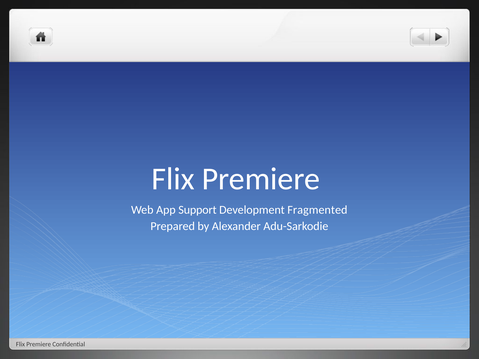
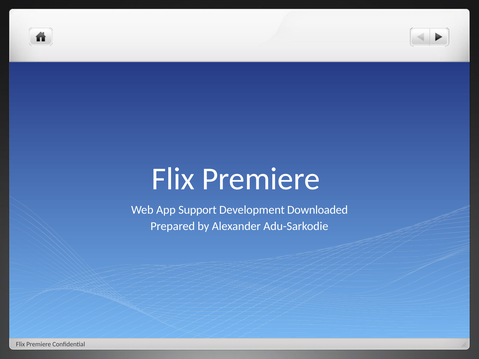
Fragmented: Fragmented -> Downloaded
